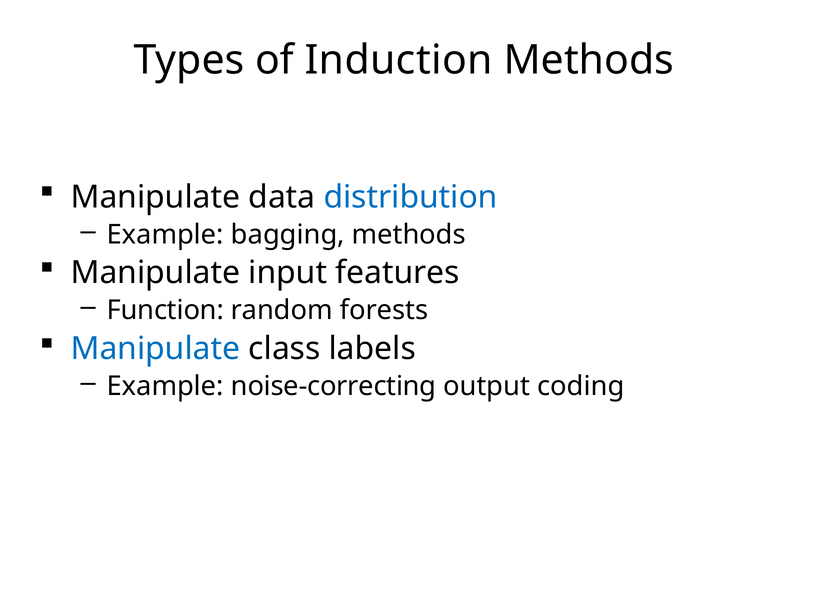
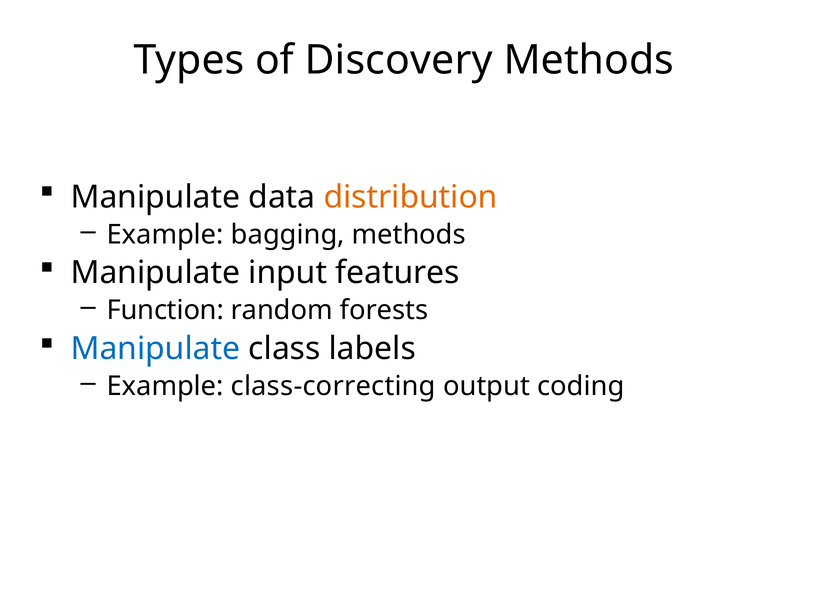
Induction: Induction -> Discovery
distribution colour: blue -> orange
noise-correcting: noise-correcting -> class-correcting
